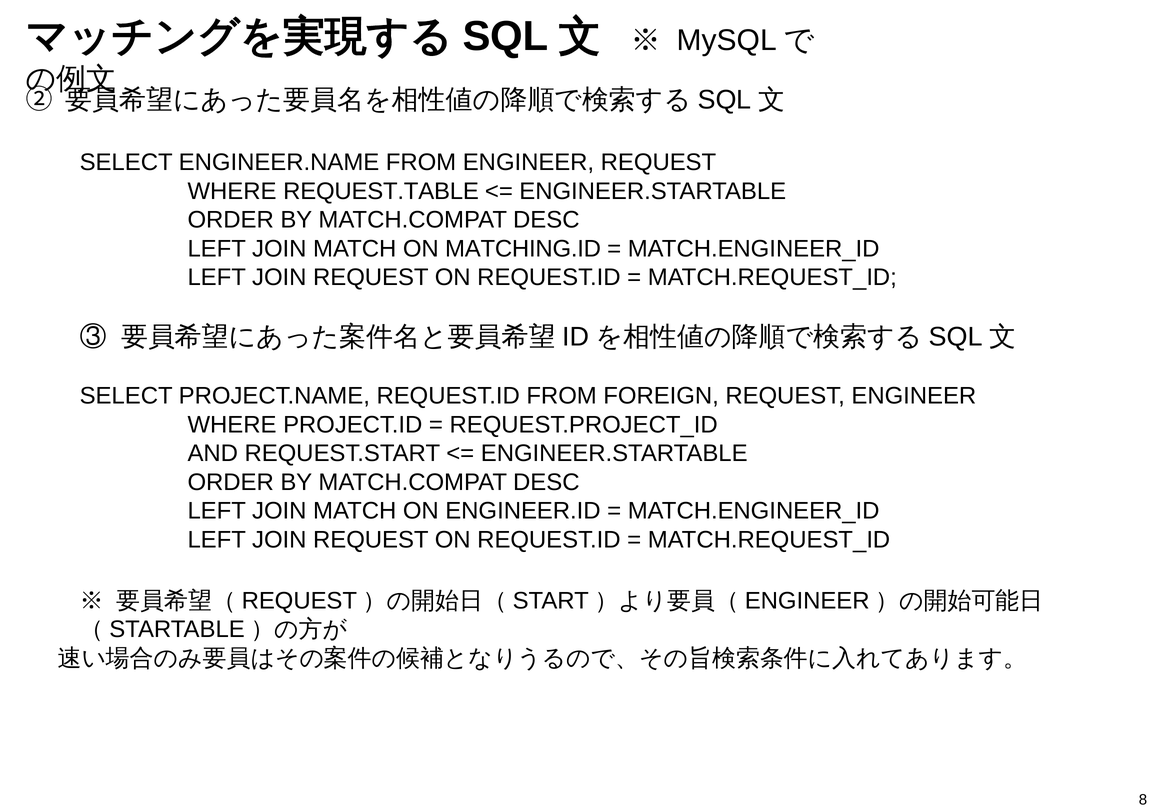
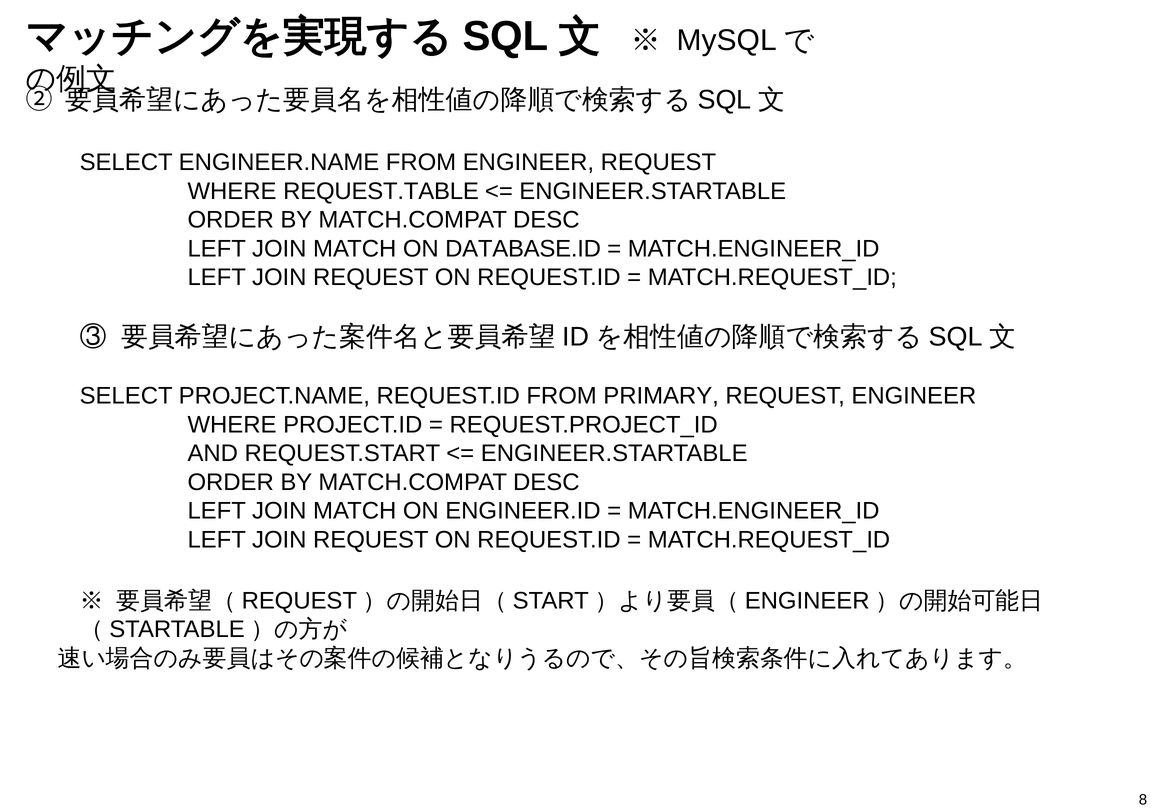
MATCHING.ID: MATCHING.ID -> DATABASE.ID
FOREIGN: FOREIGN -> PRIMARY
